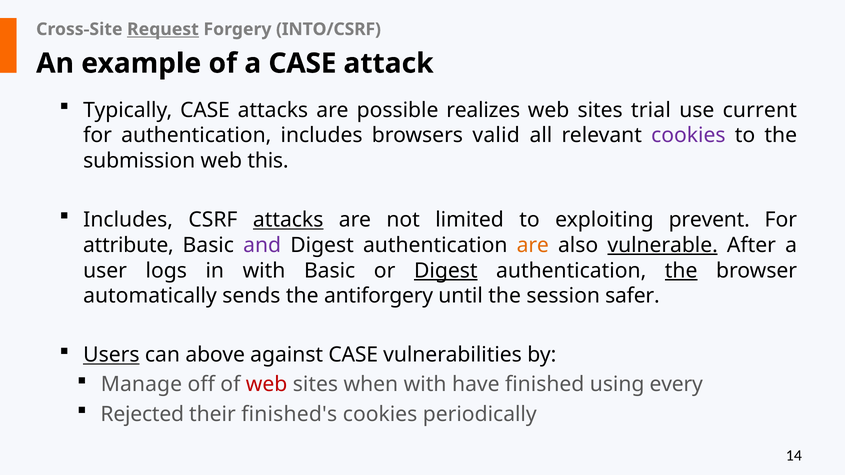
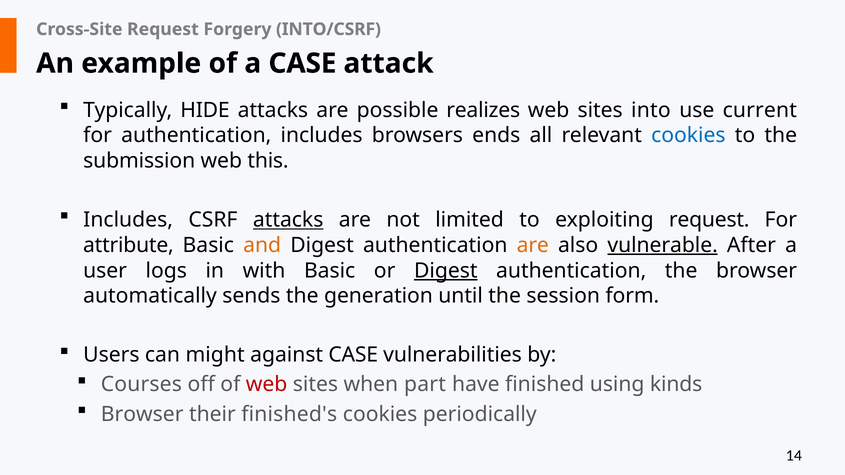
Request at (163, 29) underline: present -> none
Typically CASE: CASE -> HIDE
trial: trial -> into
valid: valid -> ends
cookies at (688, 136) colour: purple -> blue
exploiting prevent: prevent -> request
and colour: purple -> orange
the at (681, 271) underline: present -> none
antiforgery: antiforgery -> generation
safer: safer -> form
Users underline: present -> none
above: above -> might
Manage: Manage -> Courses
when with: with -> part
every: every -> kinds
Rejected at (142, 414): Rejected -> Browser
